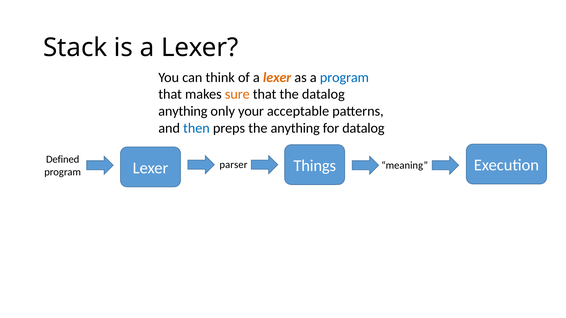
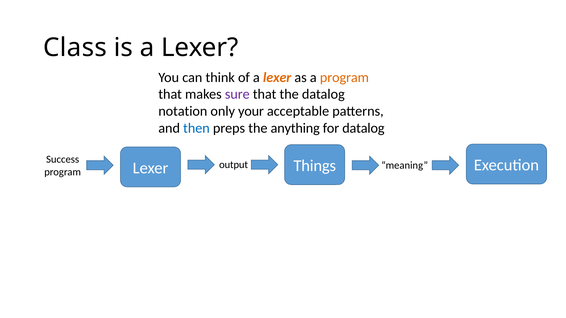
Stack: Stack -> Class
program at (344, 77) colour: blue -> orange
sure colour: orange -> purple
anything at (183, 111): anything -> notation
Defined: Defined -> Success
parser: parser -> output
